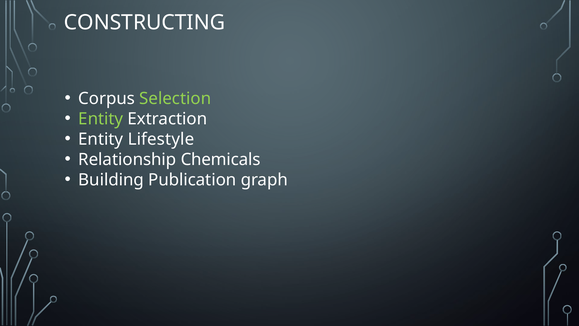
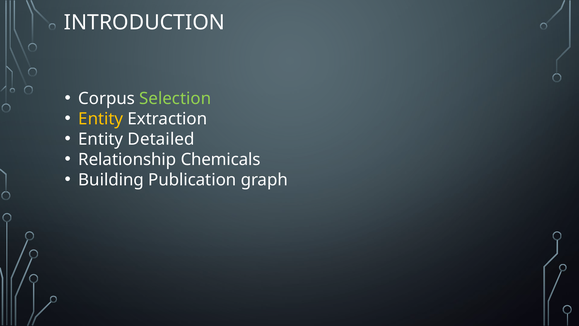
CONSTRUCTING: CONSTRUCTING -> INTRODUCTION
Entity at (101, 119) colour: light green -> yellow
Lifestyle: Lifestyle -> Detailed
